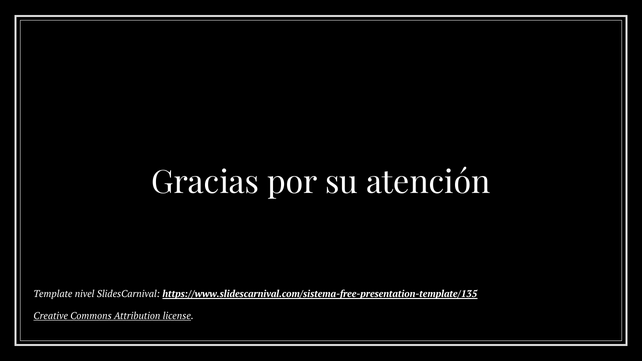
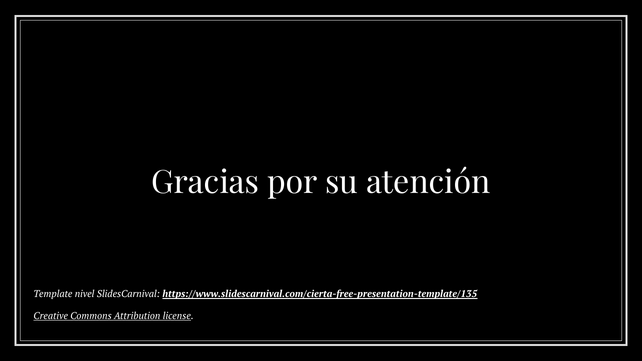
https://www.slidescarnival.com/sistema-free-presentation-template/135: https://www.slidescarnival.com/sistema-free-presentation-template/135 -> https://www.slidescarnival.com/cierta-free-presentation-template/135
